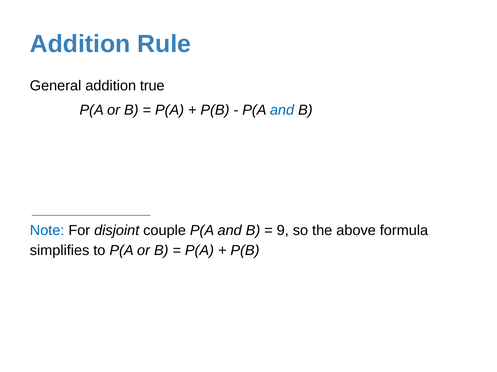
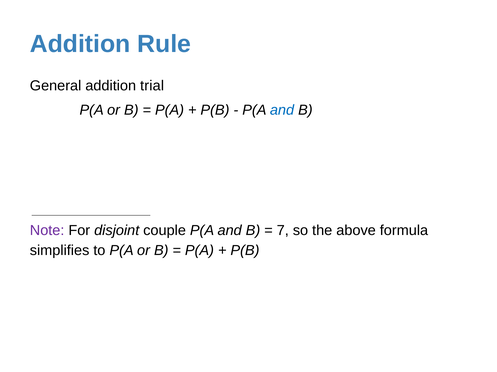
true: true -> trial
Note colour: blue -> purple
9: 9 -> 7
